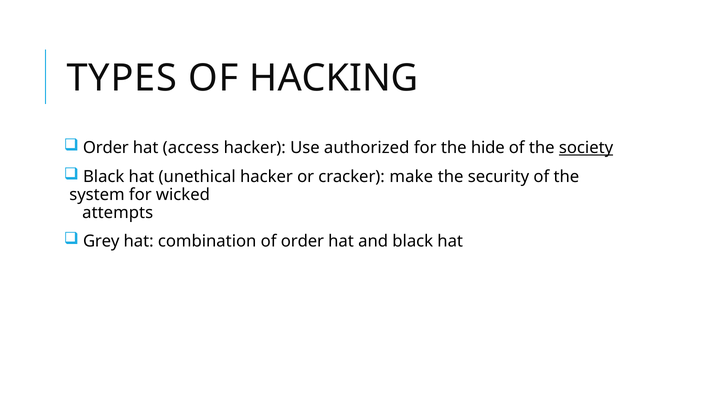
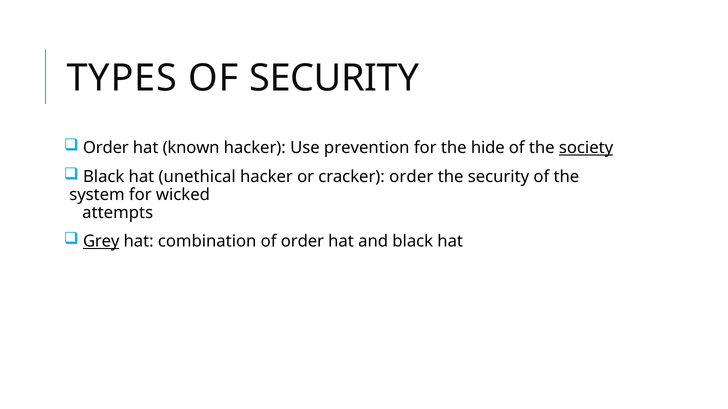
OF HACKING: HACKING -> SECURITY
access: access -> known
authorized: authorized -> prevention
cracker make: make -> order
Grey underline: none -> present
